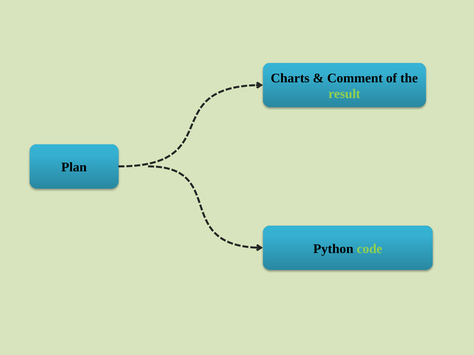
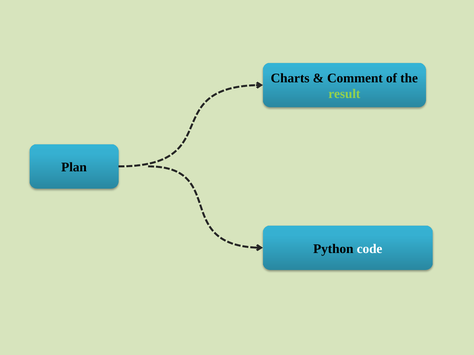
code colour: light green -> white
